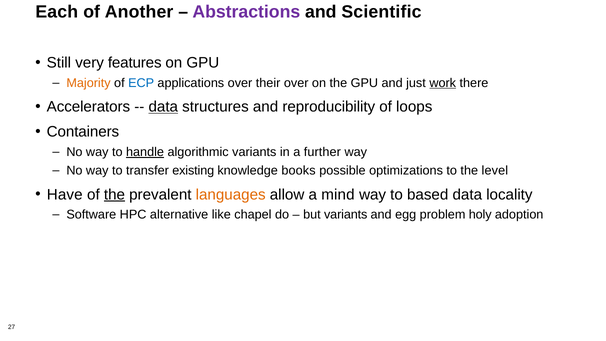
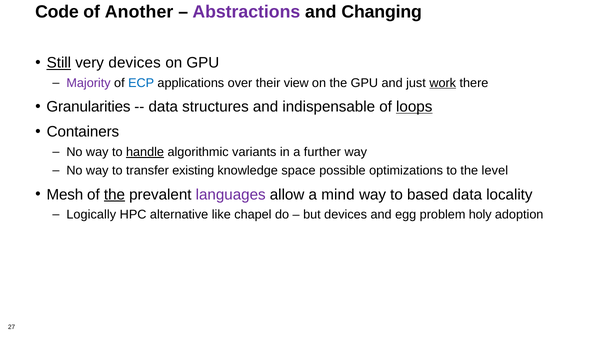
Each: Each -> Code
Scientific: Scientific -> Changing
Still underline: none -> present
very features: features -> devices
Majority colour: orange -> purple
their over: over -> view
Accelerators: Accelerators -> Granularities
data at (163, 107) underline: present -> none
reproducibility: reproducibility -> indispensable
loops underline: none -> present
books: books -> space
Have: Have -> Mesh
languages colour: orange -> purple
Software: Software -> Logically
but variants: variants -> devices
